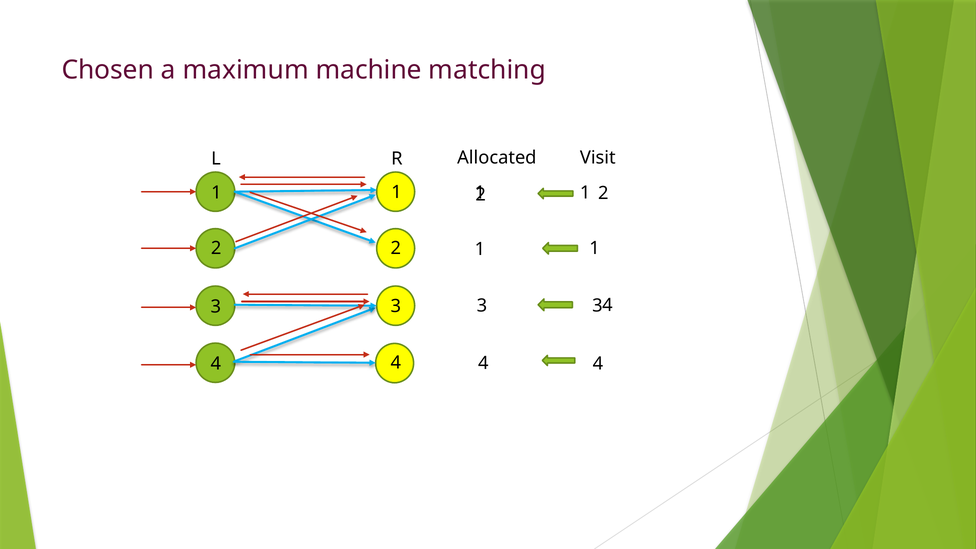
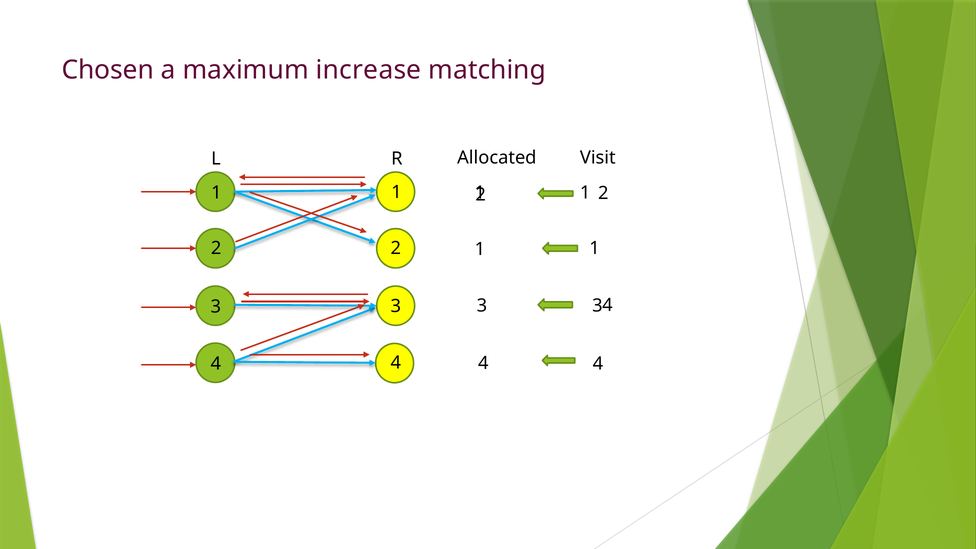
machine: machine -> increase
